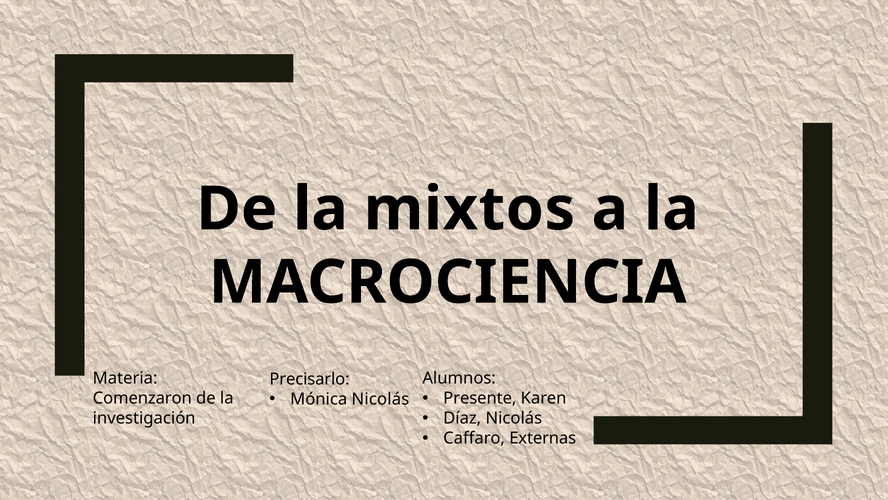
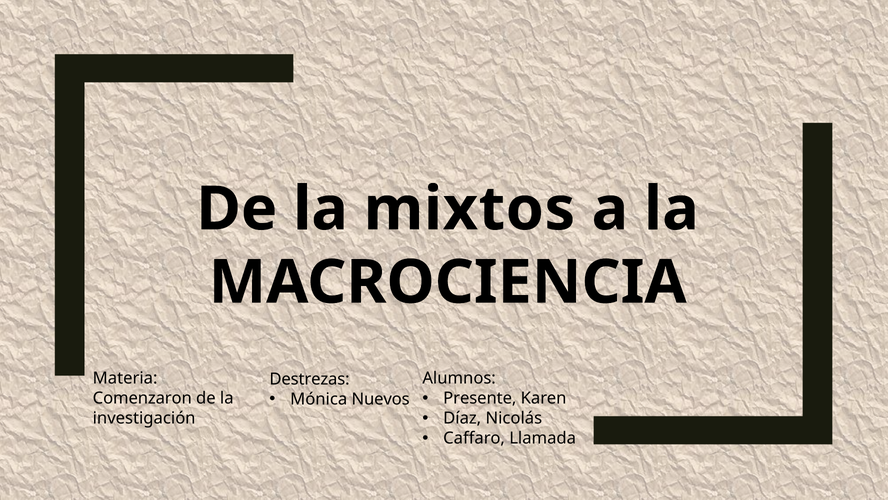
Precisarlo: Precisarlo -> Destrezas
Mónica Nicolás: Nicolás -> Nuevos
Externas: Externas -> Llamada
